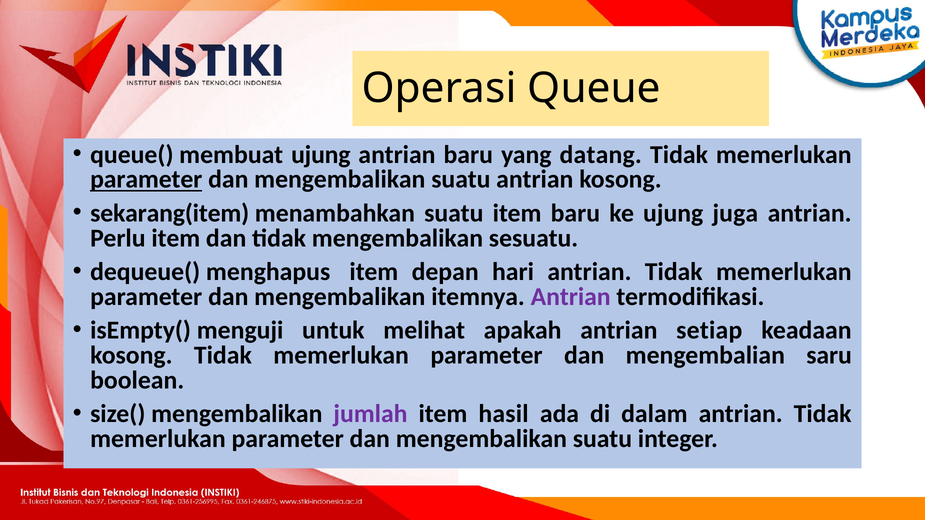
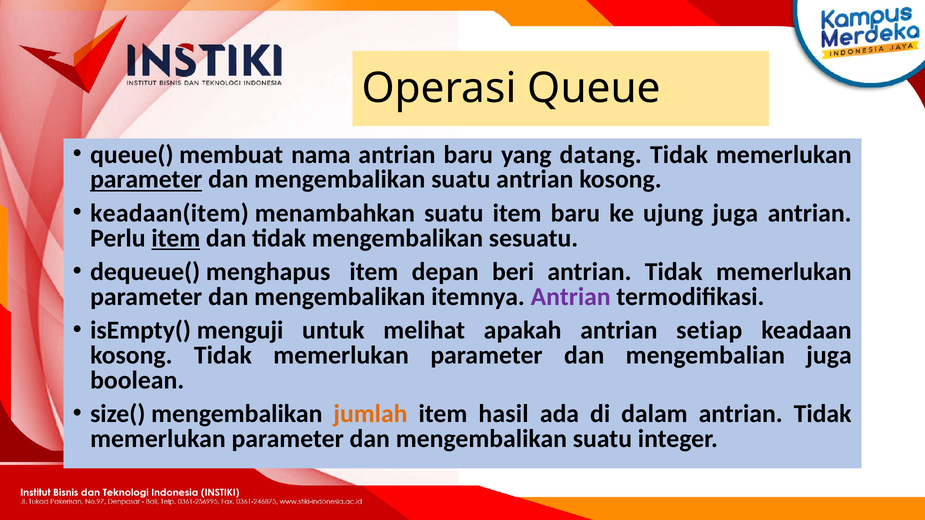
membuat ujung: ujung -> nama
sekarang(item: sekarang(item -> keadaan(item
item at (176, 238) underline: none -> present
hari: hari -> beri
mengembalian saru: saru -> juga
jumlah colour: purple -> orange
